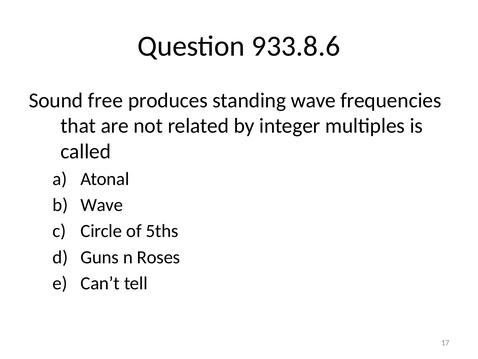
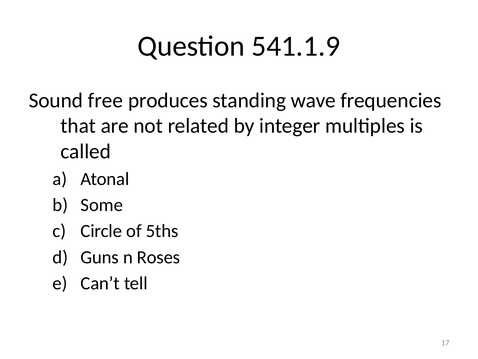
933.8.6: 933.8.6 -> 541.1.9
Wave at (102, 205): Wave -> Some
